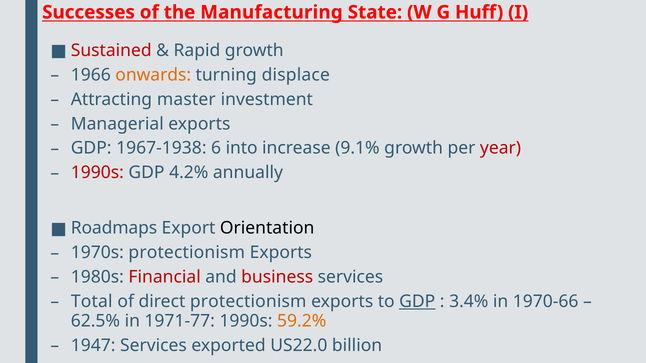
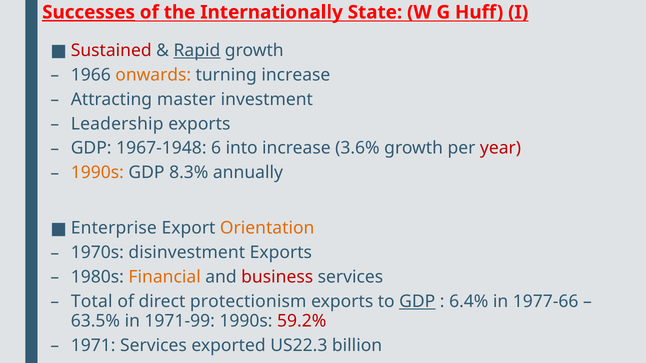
Successes underline: none -> present
Manufacturing: Manufacturing -> Internationally
Rapid underline: none -> present
turning displace: displace -> increase
Managerial: Managerial -> Leadership
1967-1938: 1967-1938 -> 1967-1948
9.1%: 9.1% -> 3.6%
1990s at (97, 173) colour: red -> orange
4.2%: 4.2% -> 8.3%
Roadmaps: Roadmaps -> Enterprise
Orientation colour: black -> orange
1970s protectionism: protectionism -> disinvestment
Financial colour: red -> orange
3.4%: 3.4% -> 6.4%
1970-66: 1970-66 -> 1977-66
62.5%: 62.5% -> 63.5%
1971-77: 1971-77 -> 1971-99
59.2% colour: orange -> red
1947: 1947 -> 1971
US22.0: US22.0 -> US22.3
